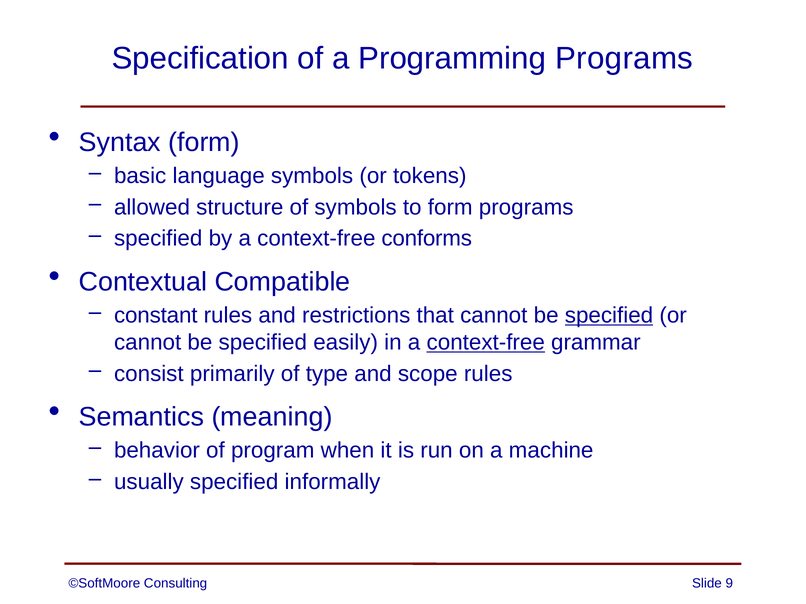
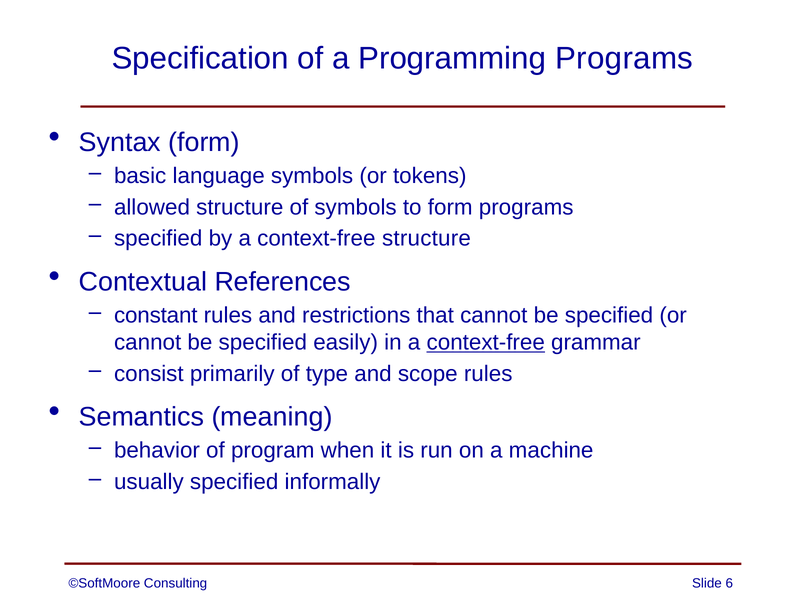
context-free conforms: conforms -> structure
Compatible: Compatible -> References
specified at (609, 316) underline: present -> none
9: 9 -> 6
